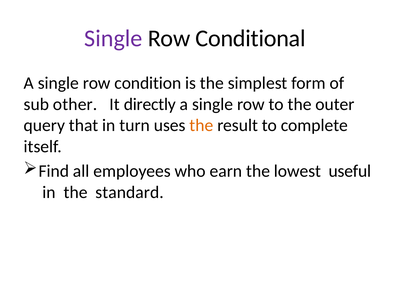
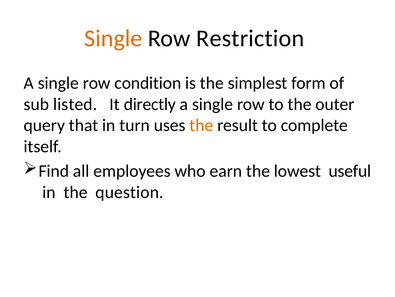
Single at (113, 38) colour: purple -> orange
Conditional: Conditional -> Restriction
other: other -> listed
standard: standard -> question
